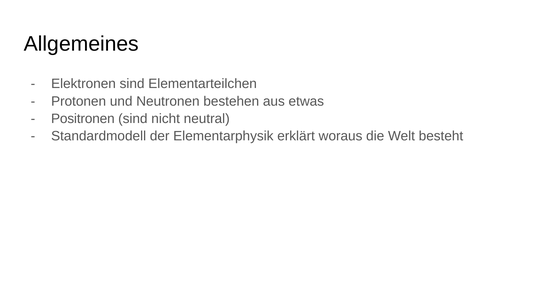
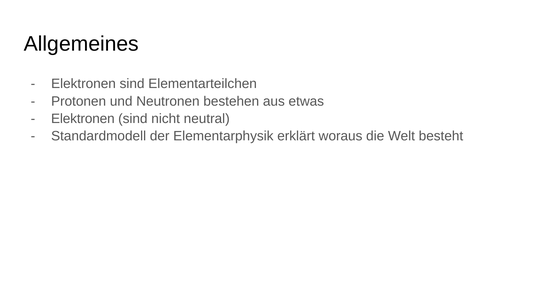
Positronen at (83, 119): Positronen -> Elektronen
